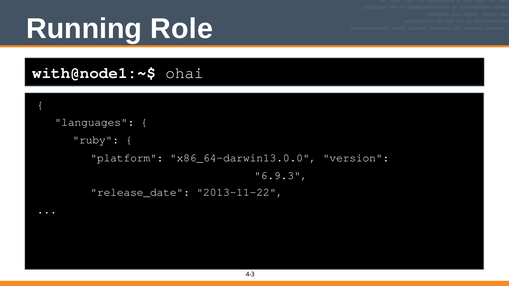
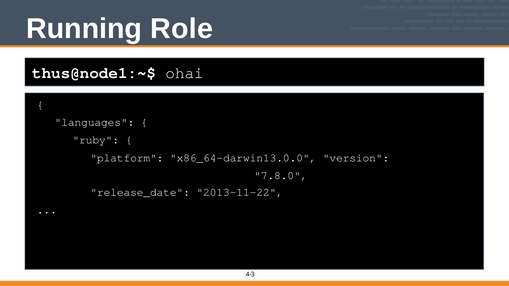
with@node1:~$: with@node1:~$ -> thus@node1:~$
6.9.3: 6.9.3 -> 7.8.0
